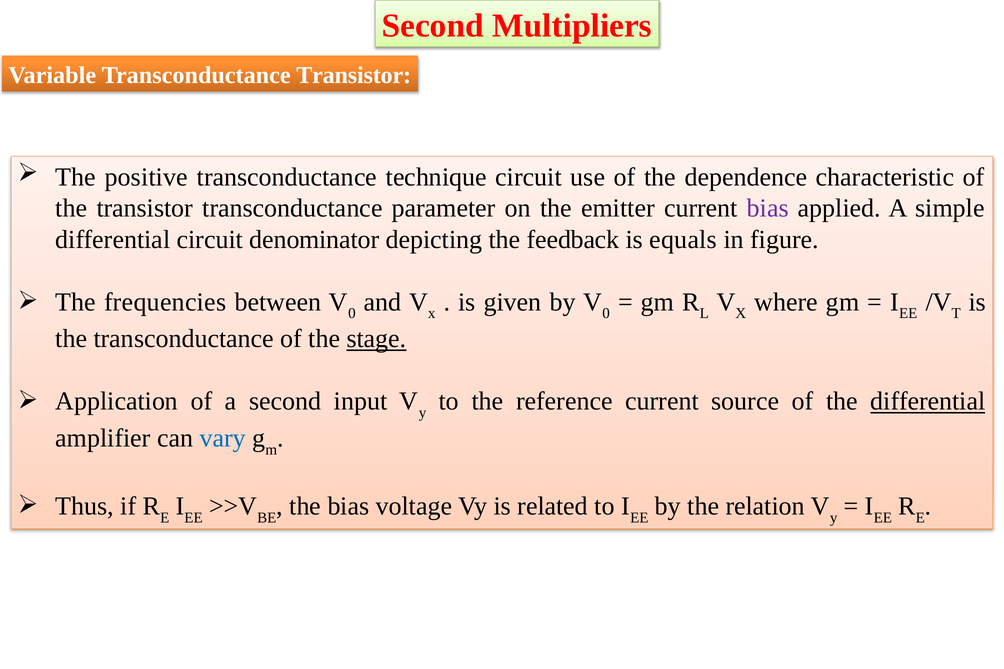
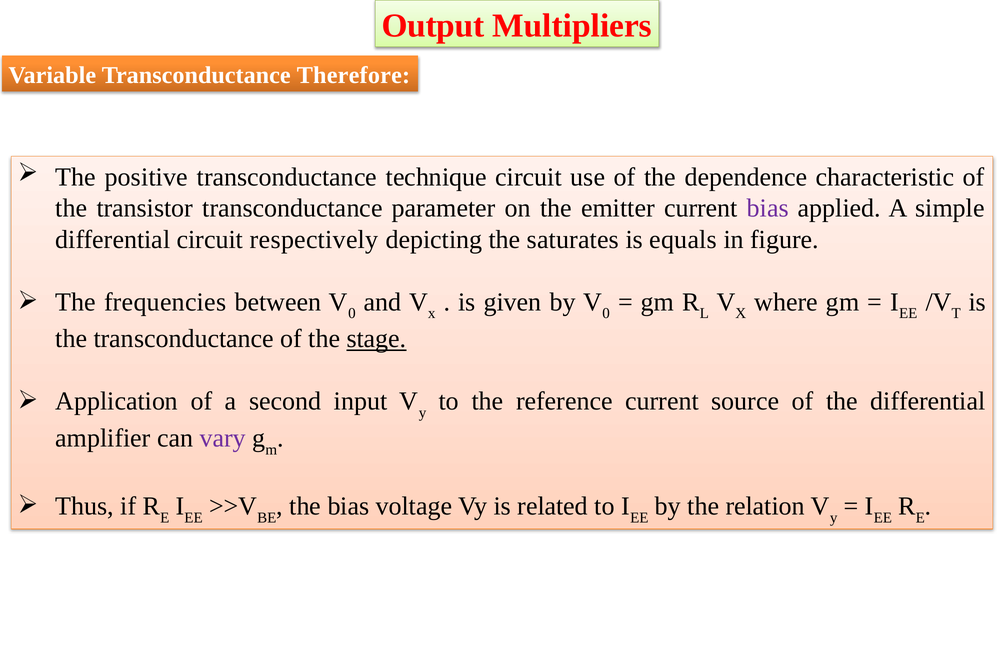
Second at (433, 26): Second -> Output
Transconductance Transistor: Transistor -> Therefore
denominator: denominator -> respectively
feedback: feedback -> saturates
differential at (928, 402) underline: present -> none
vary colour: blue -> purple
